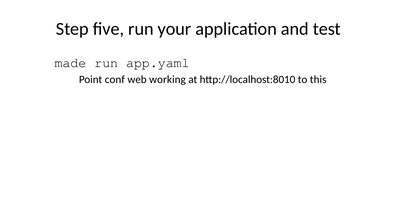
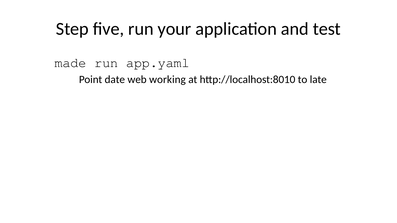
conf: conf -> date
this: this -> late
